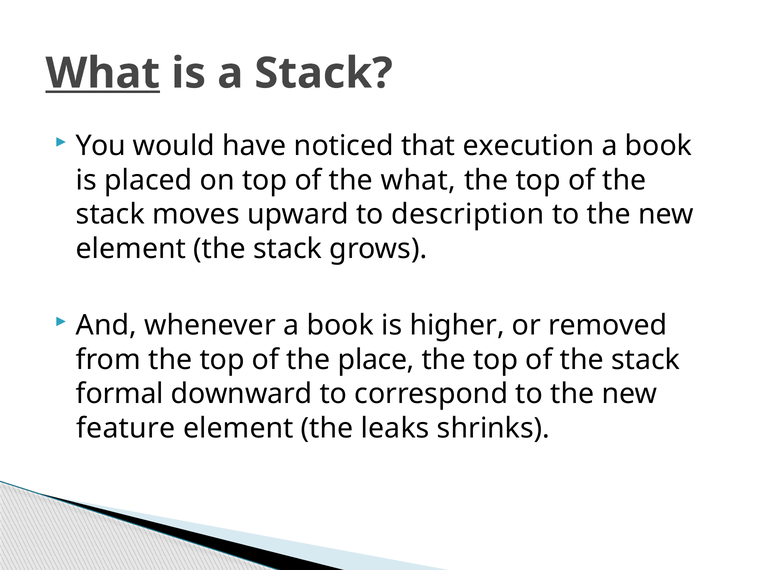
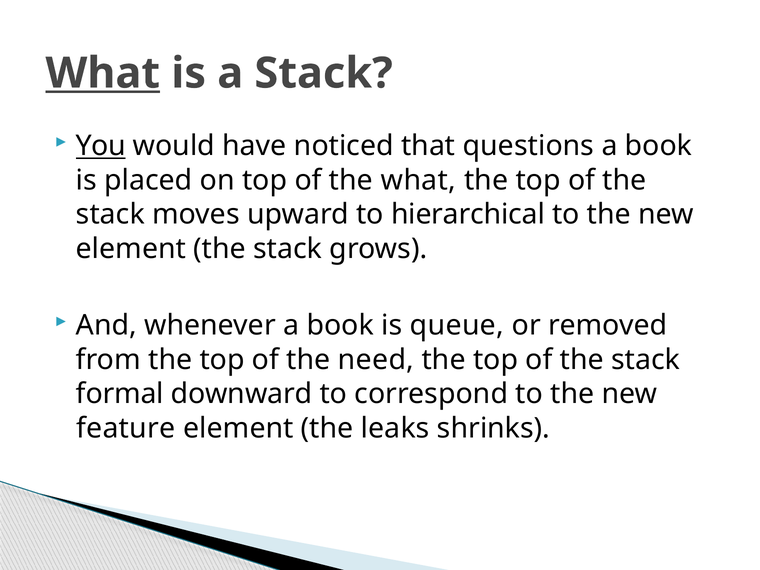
You underline: none -> present
execution: execution -> questions
description: description -> hierarchical
higher: higher -> queue
place: place -> need
